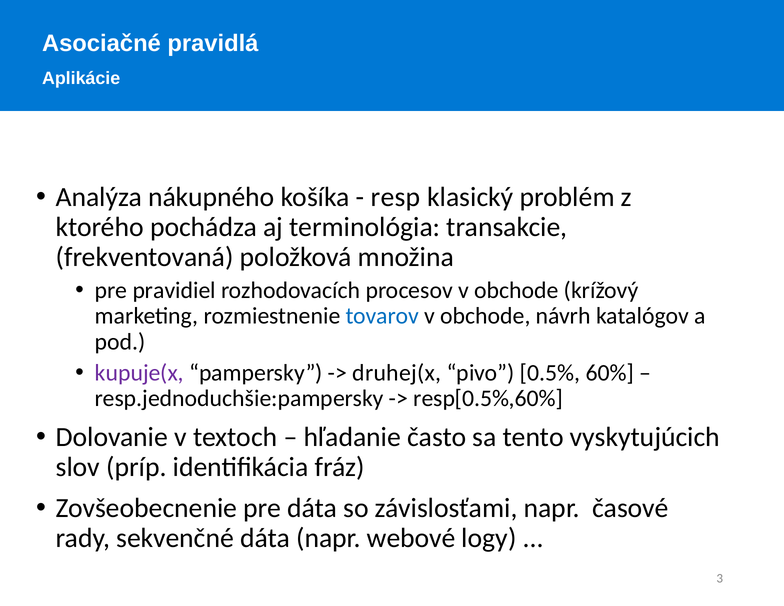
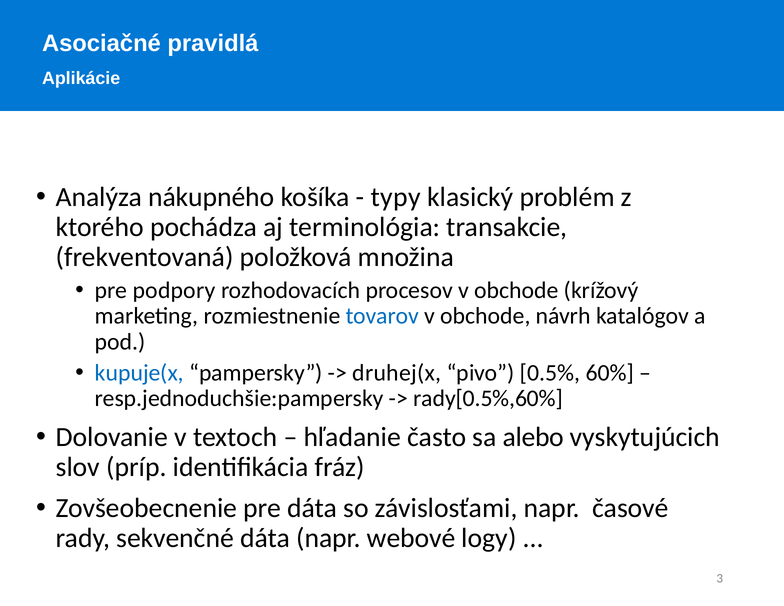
resp: resp -> typy
pravidiel: pravidiel -> podpory
kupuje(x colour: purple -> blue
resp[0.5%,60%: resp[0.5%,60% -> rady[0.5%,60%
tento: tento -> alebo
